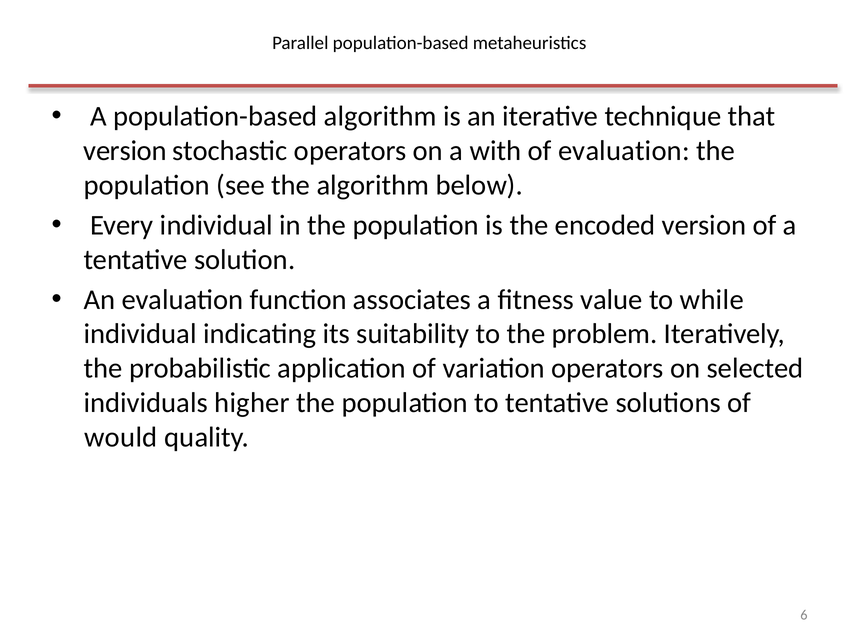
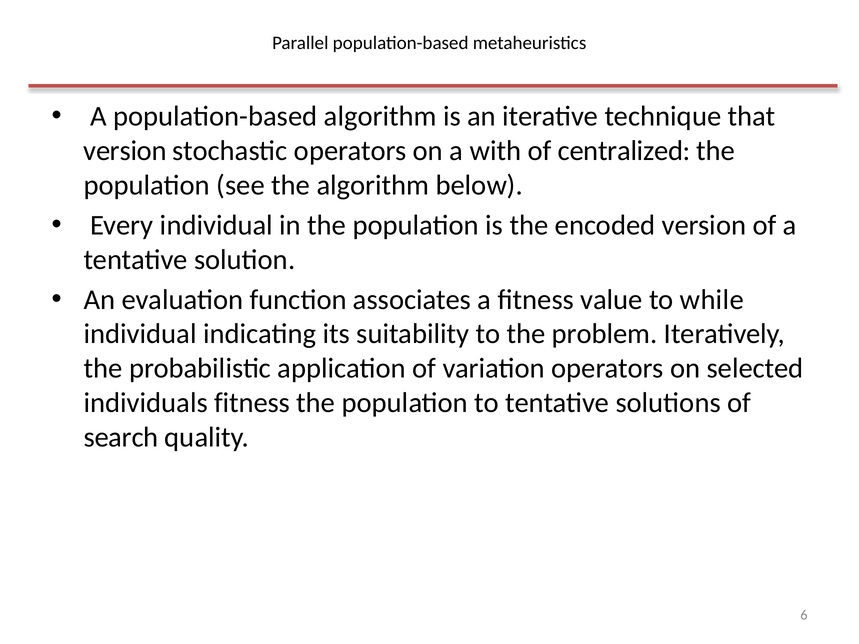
of evaluation: evaluation -> centralized
individuals higher: higher -> fitness
would: would -> search
